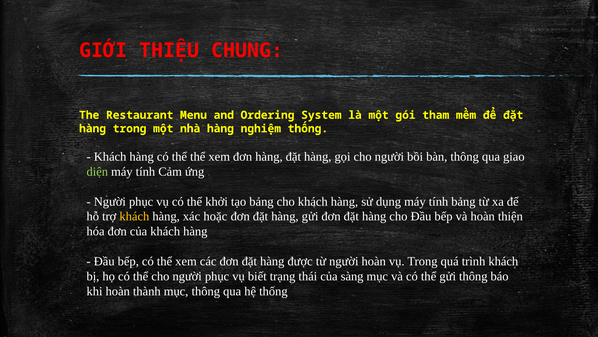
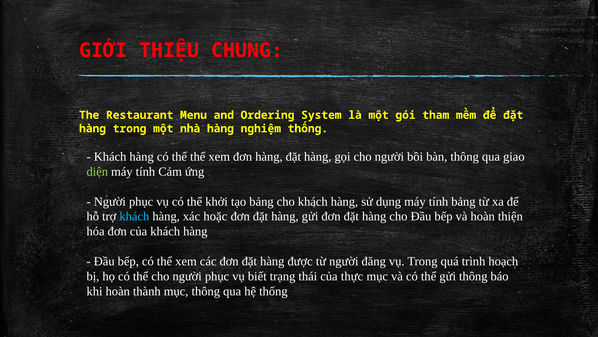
khách at (134, 216) colour: yellow -> light blue
người hoàn: hoàn -> đăng
trình khách: khách -> hoạch
sàng: sàng -> thực
